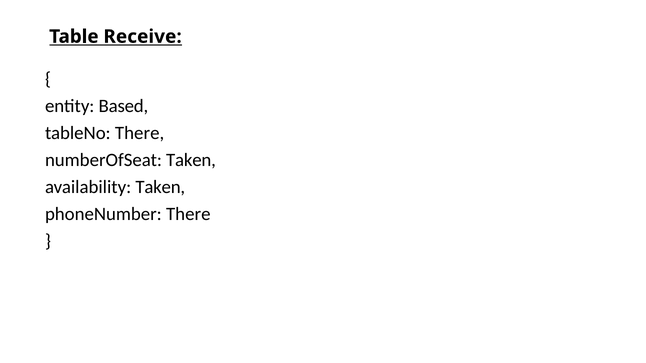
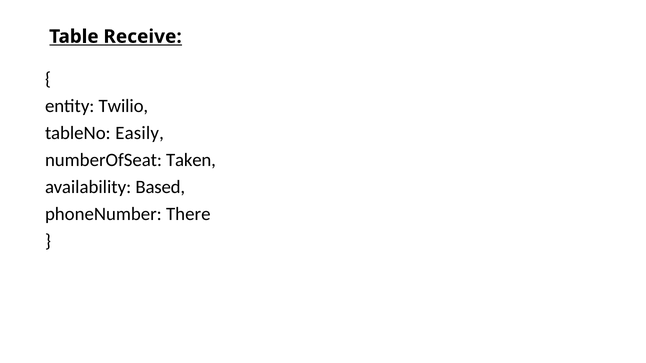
Based: Based -> Twilio
tableNo There: There -> Easily
availability Taken: Taken -> Based
